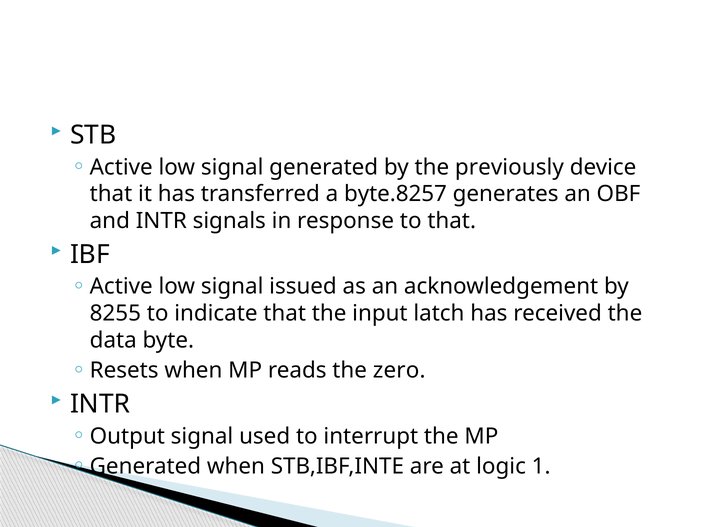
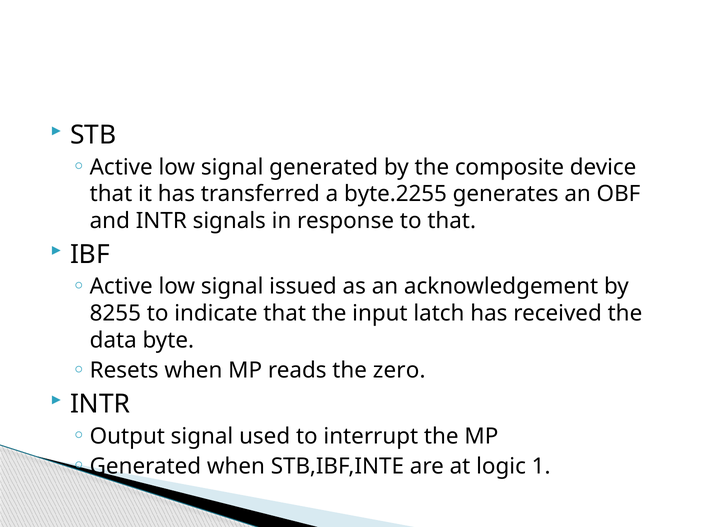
previously: previously -> composite
byte.8257: byte.8257 -> byte.2255
